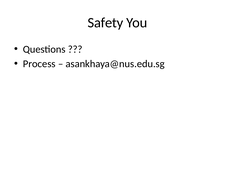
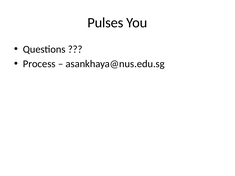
Safety: Safety -> Pulses
